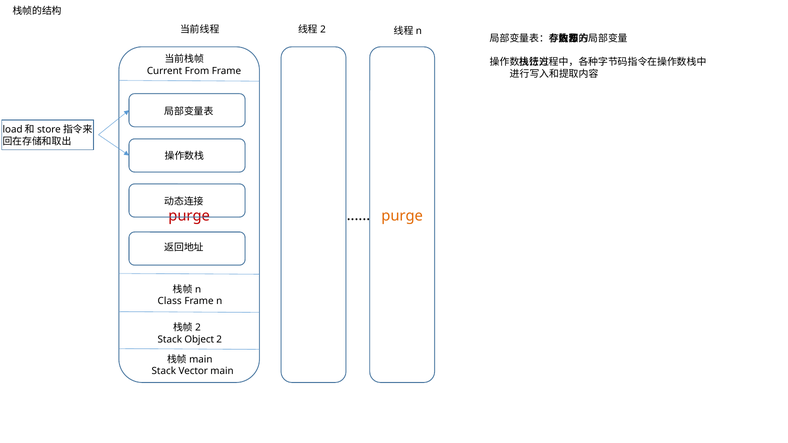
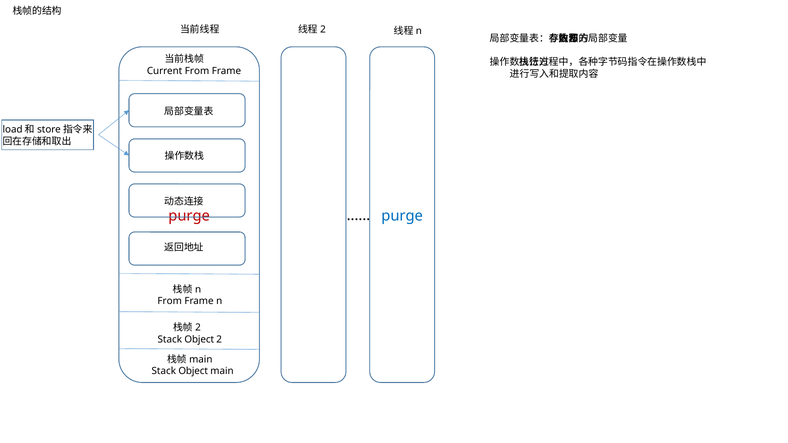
purge at (402, 216) colour: orange -> blue
Class at (170, 301): Class -> From
Vector at (193, 371): Vector -> Object
